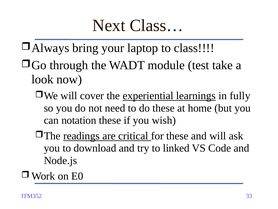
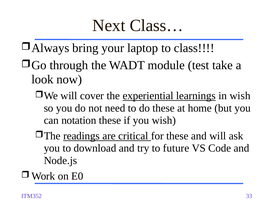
in fully: fully -> wish
linked: linked -> future
